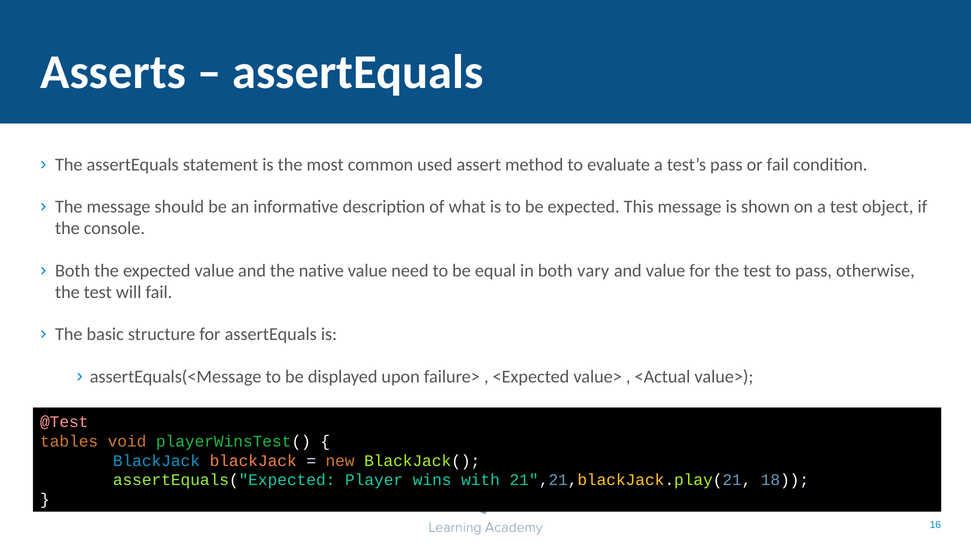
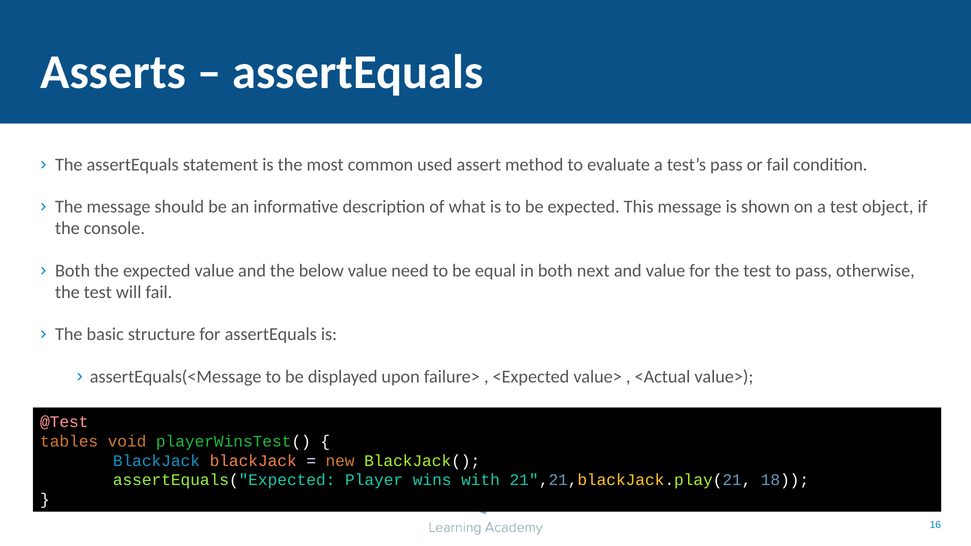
native: native -> below
vary: vary -> next
